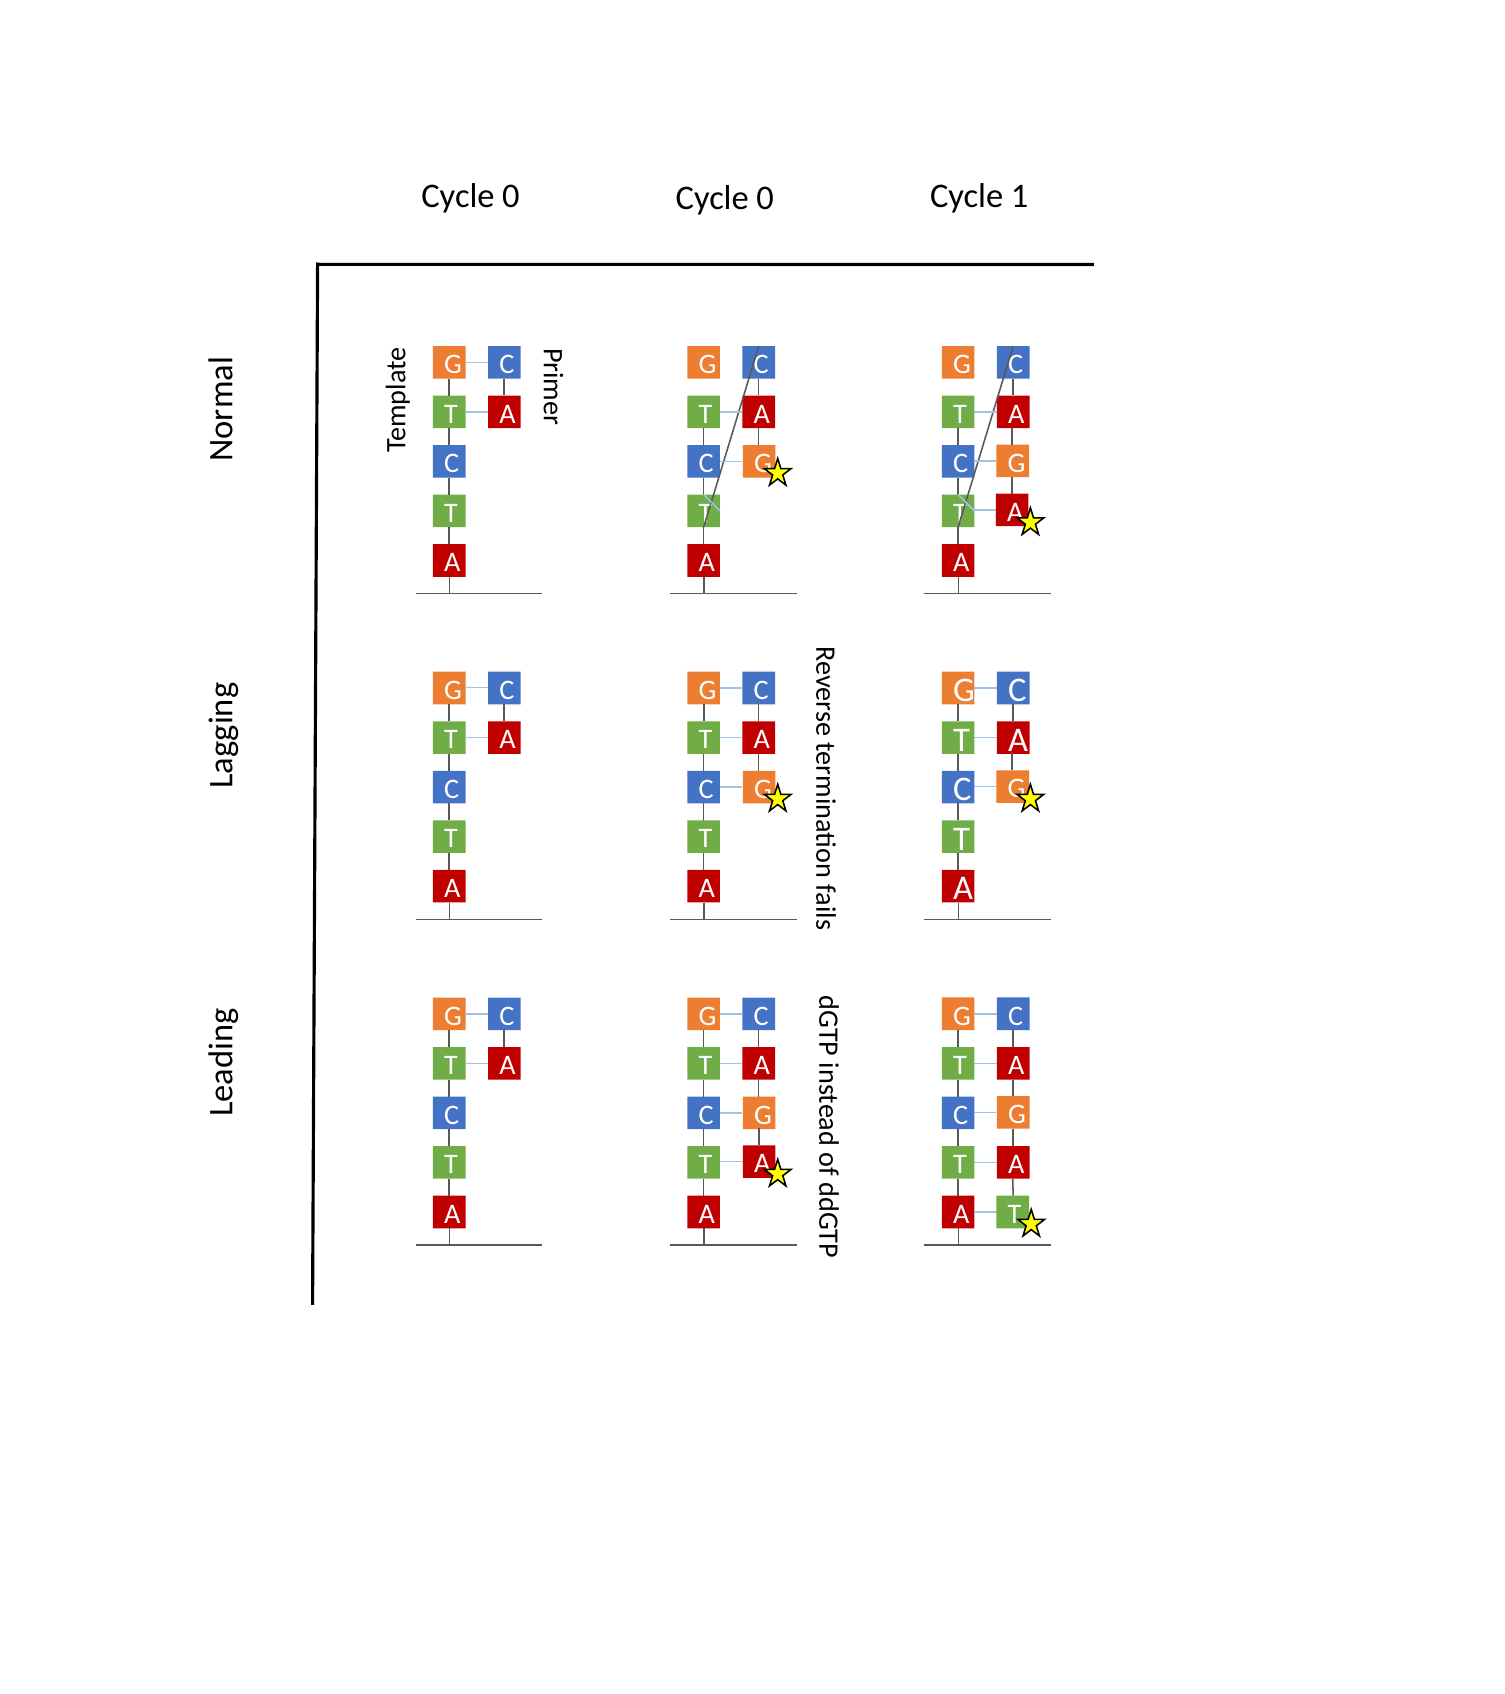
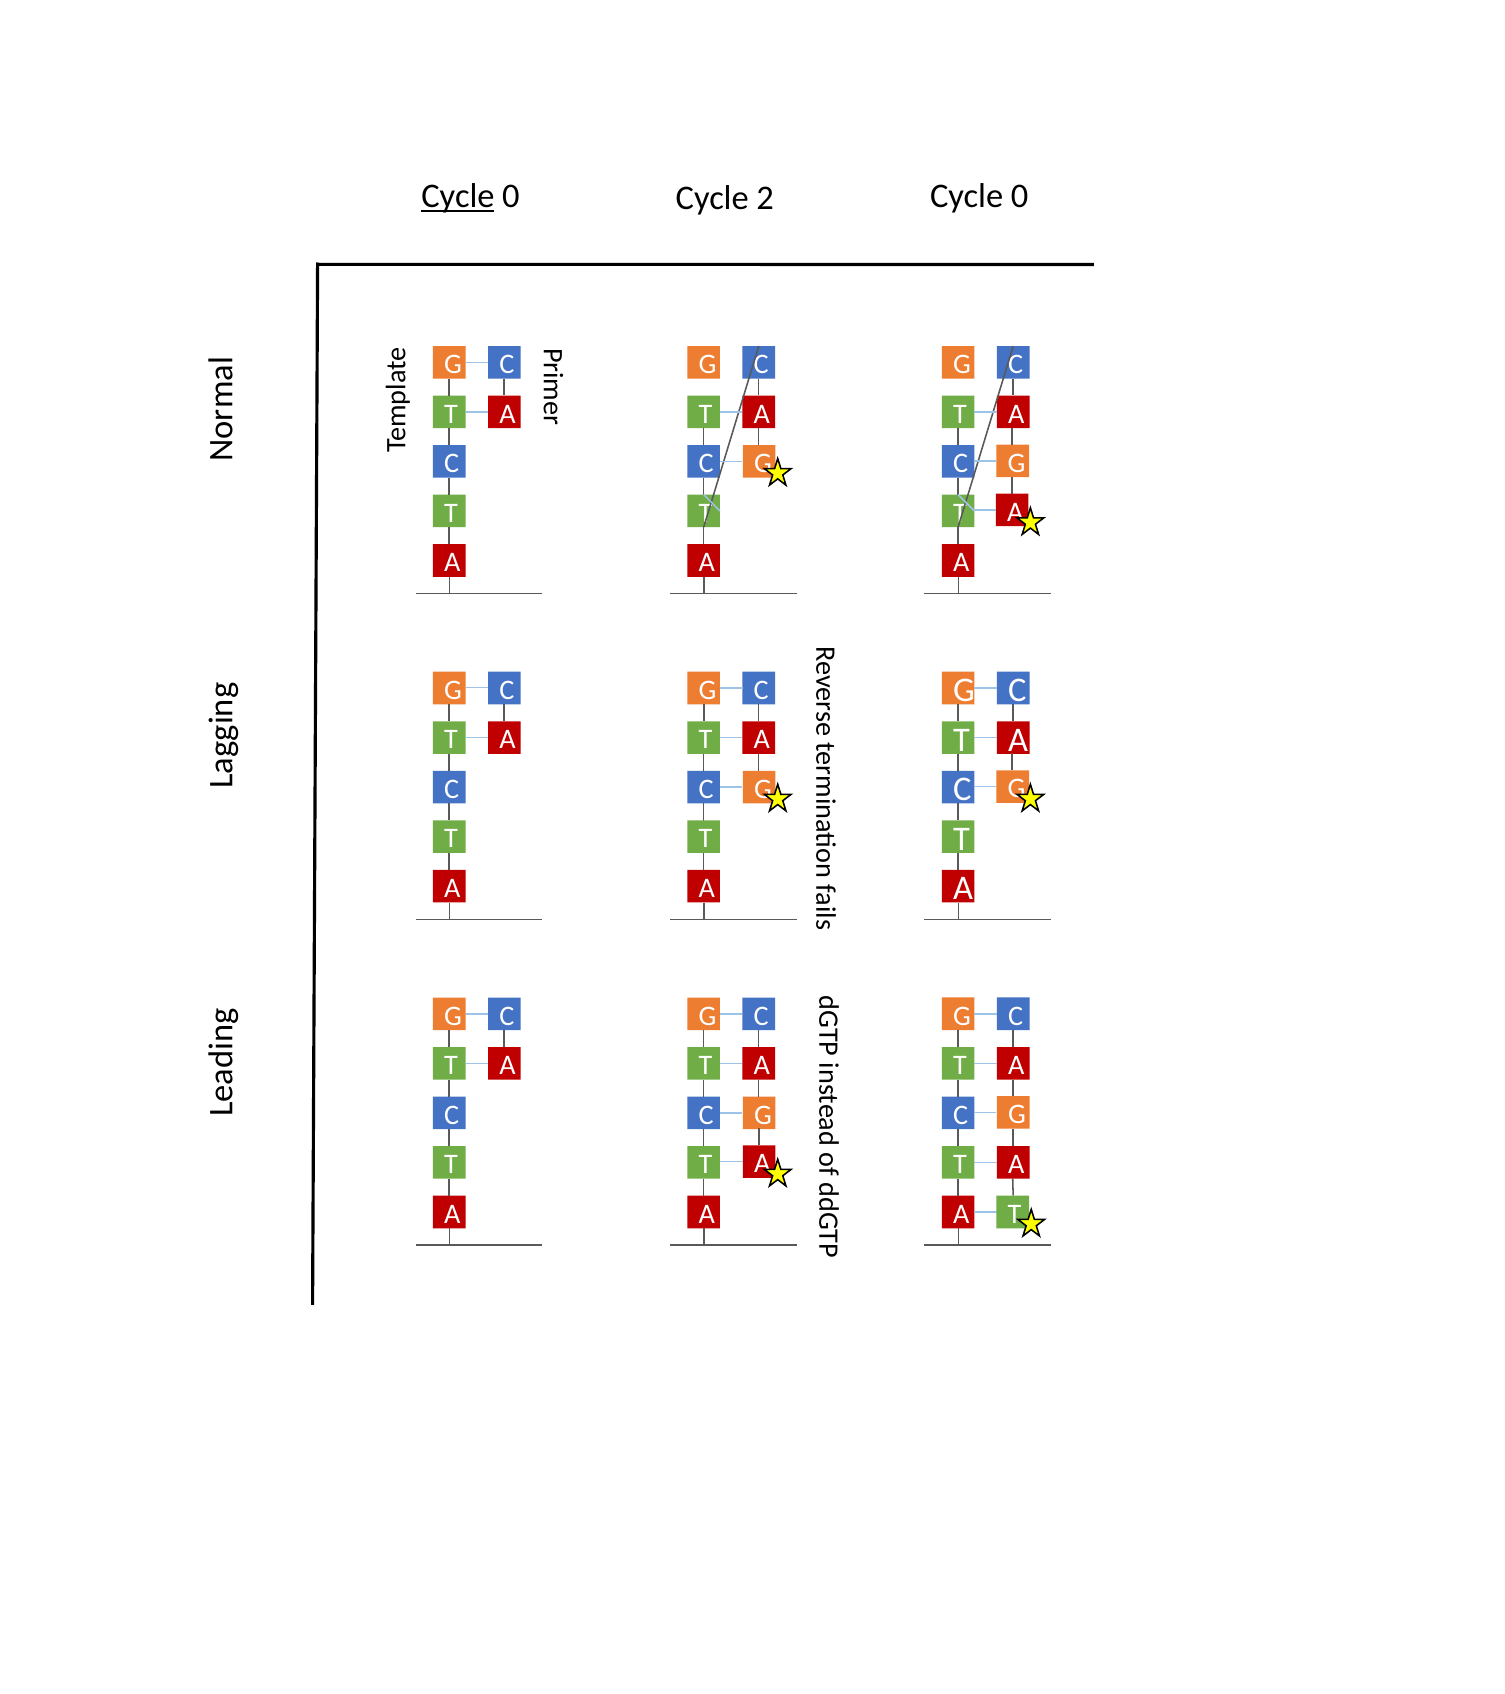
Cycle at (458, 197) underline: none -> present
0 Cycle 1: 1 -> 0
0 at (765, 198): 0 -> 2
